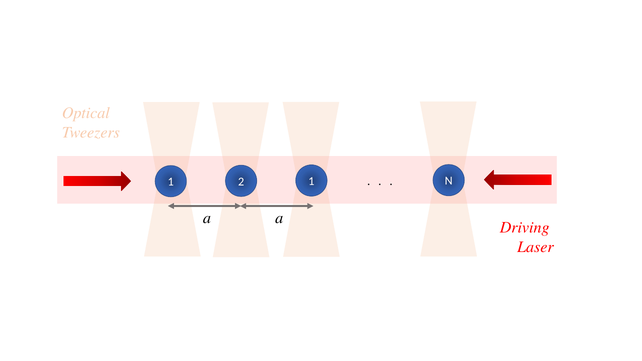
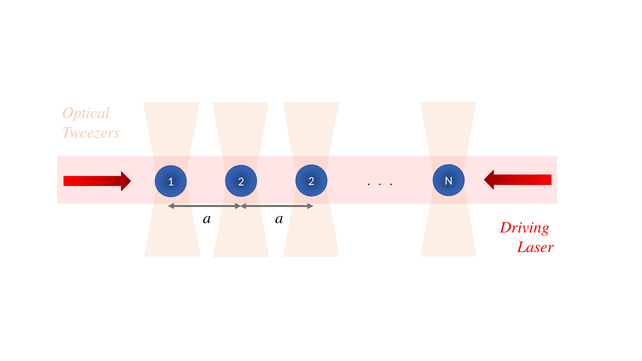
2 1: 1 -> 2
